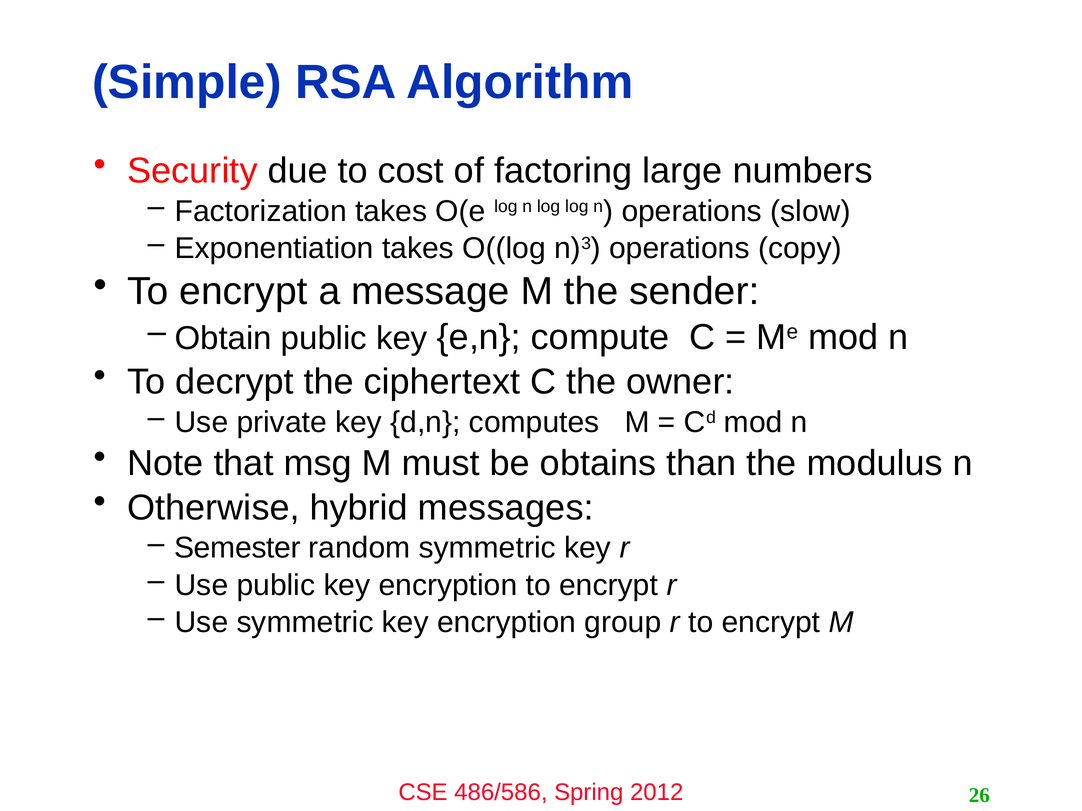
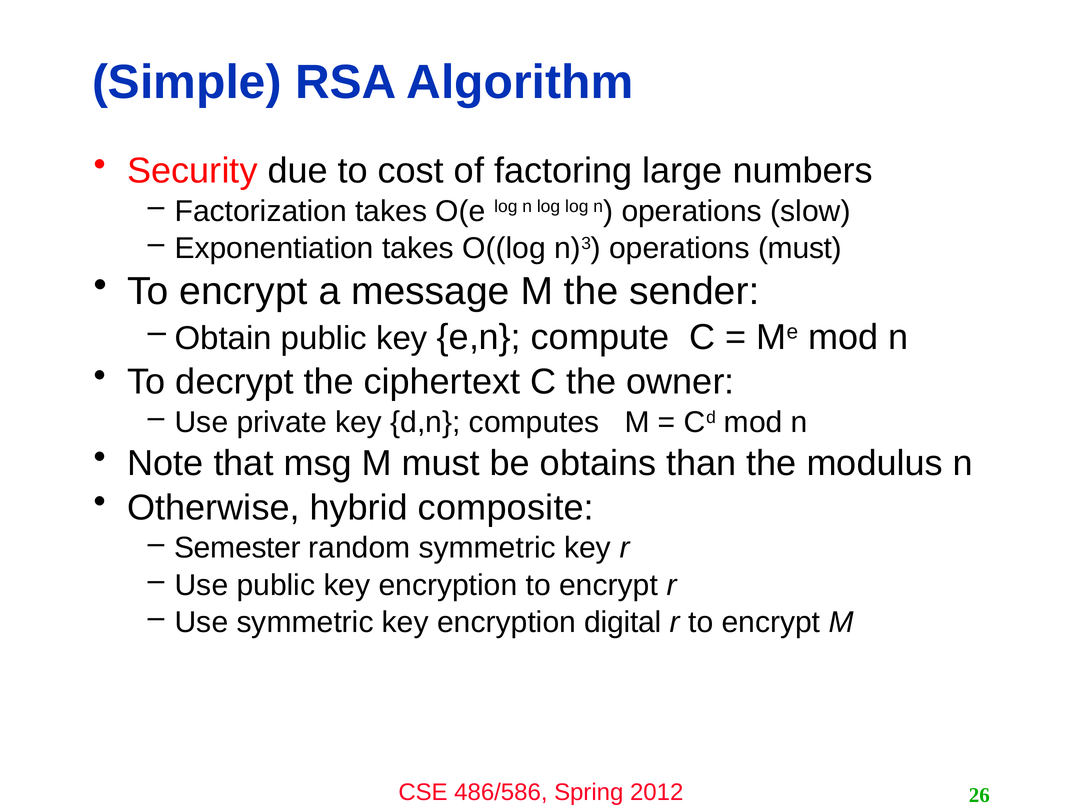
operations copy: copy -> must
messages: messages -> composite
group: group -> digital
